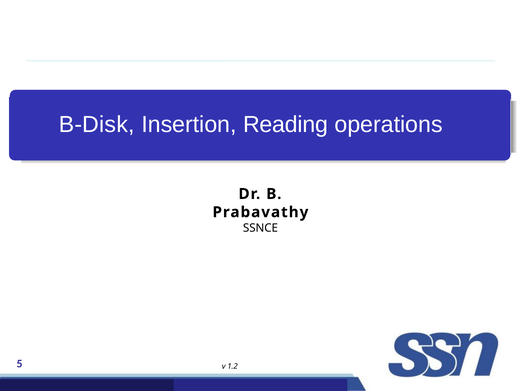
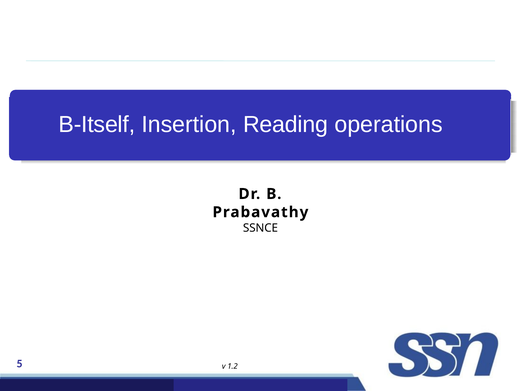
B-Disk: B-Disk -> B-Itself
